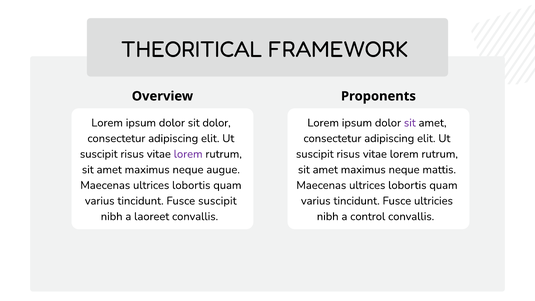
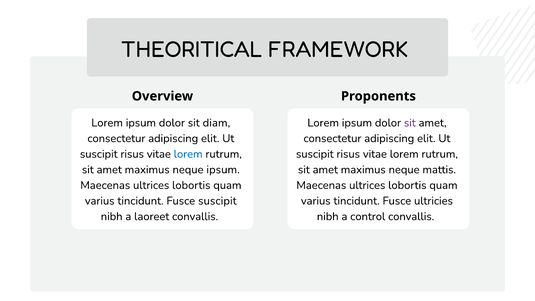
sit dolor: dolor -> diam
lorem at (188, 154) colour: purple -> blue
neque augue: augue -> ipsum
